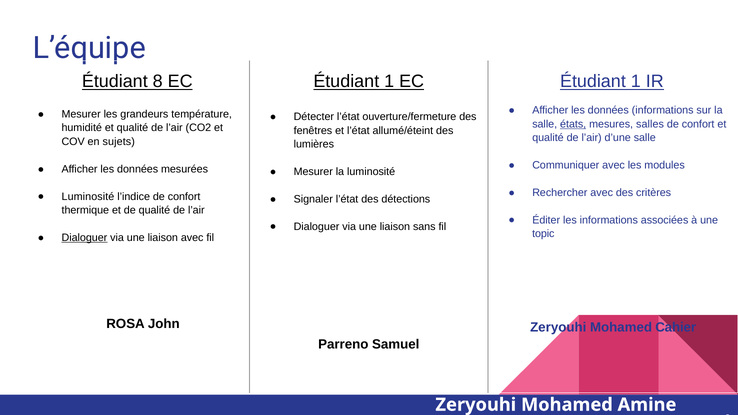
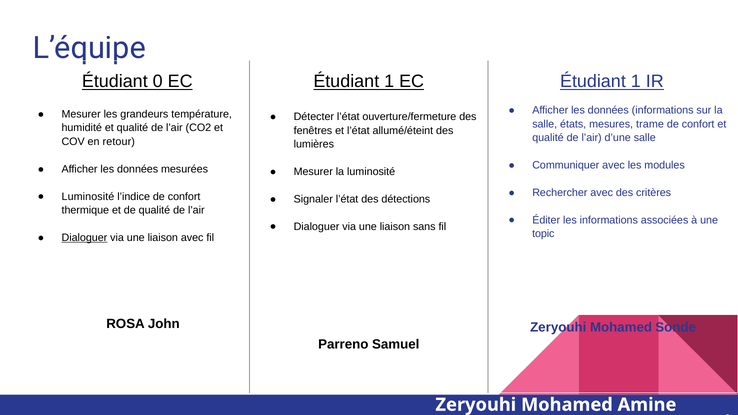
Étudiant 8: 8 -> 0
états underline: present -> none
salles: salles -> trame
sujets: sujets -> retour
Cahier: Cahier -> Sonde
